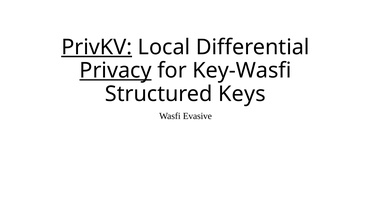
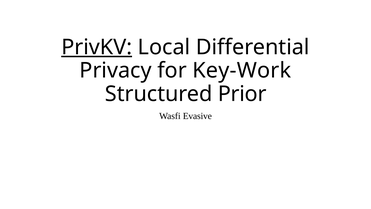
Privacy underline: present -> none
Key-Wasfi: Key-Wasfi -> Key-Work
Keys: Keys -> Prior
